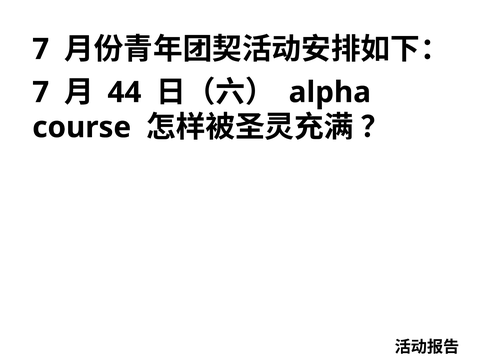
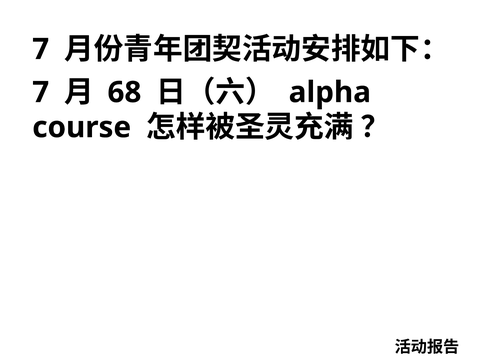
44: 44 -> 68
